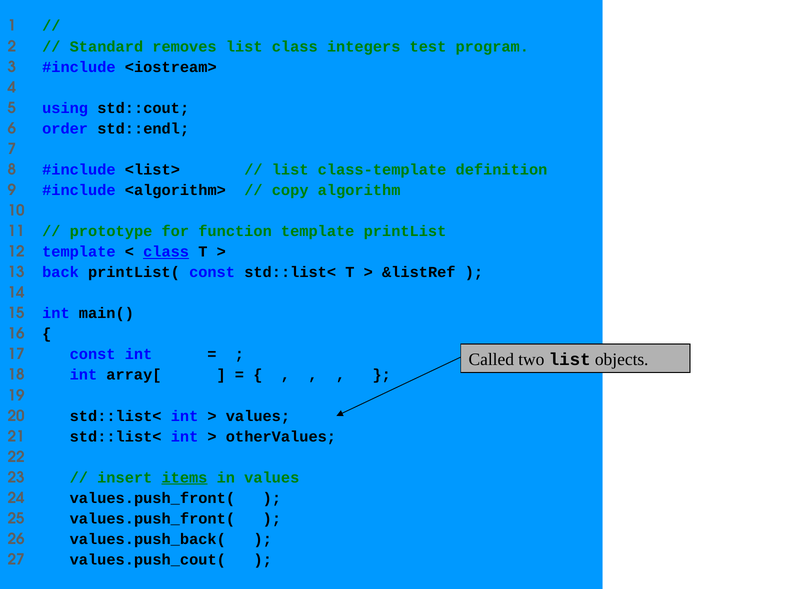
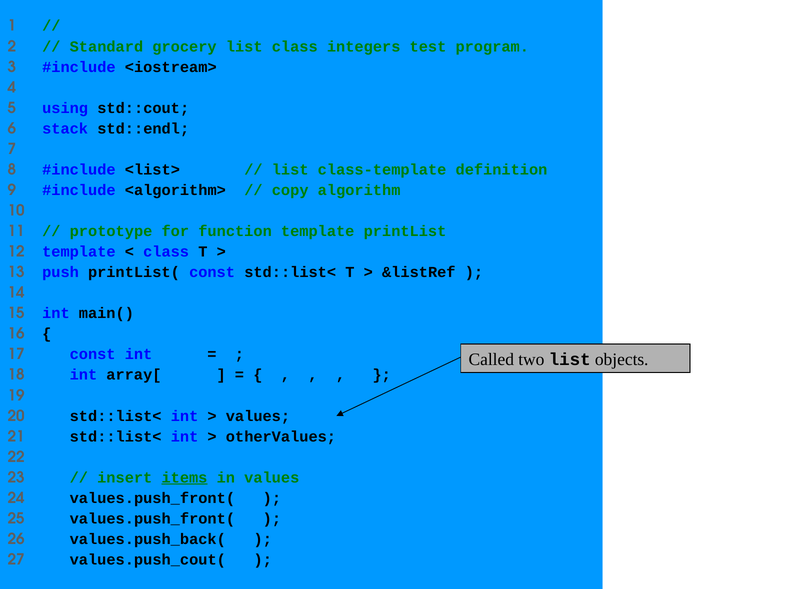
removes: removes -> grocery
order: order -> stack
class at (166, 252) underline: present -> none
back: back -> push
